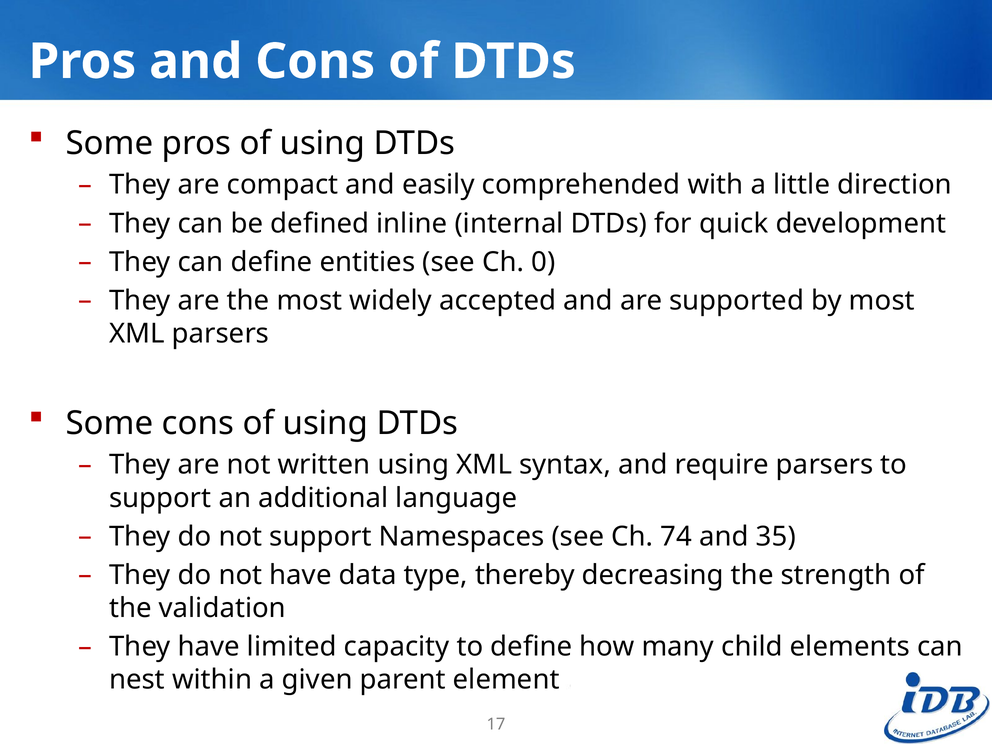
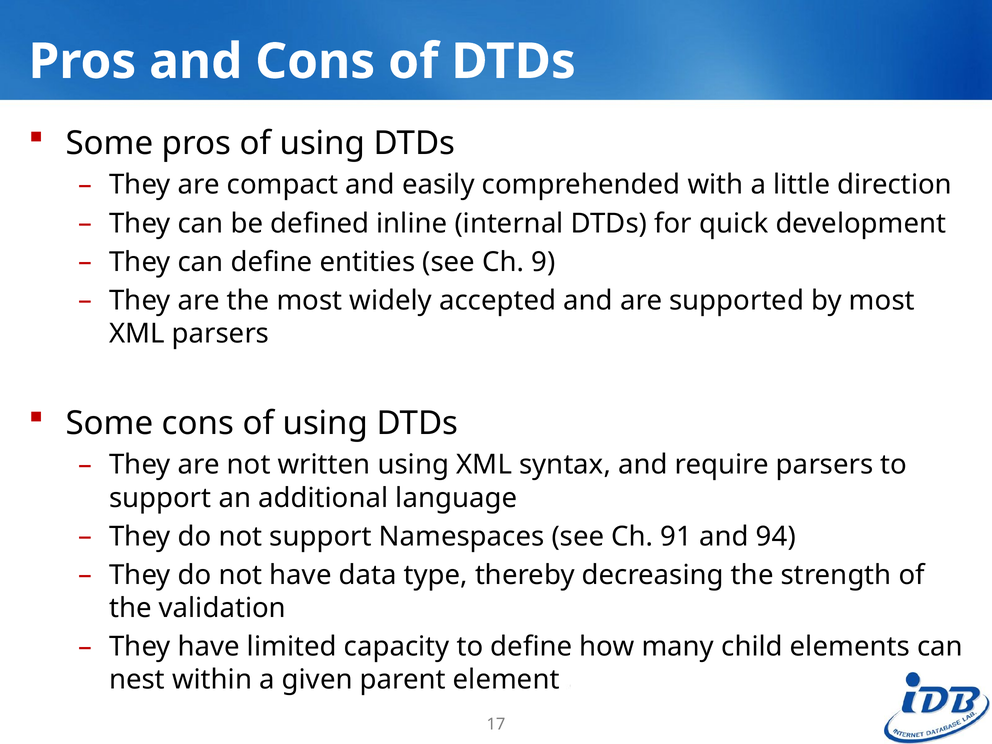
0: 0 -> 9
74: 74 -> 91
35: 35 -> 94
